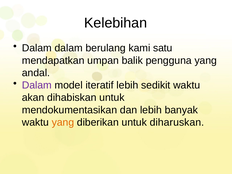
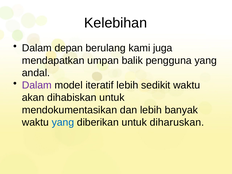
Dalam dalam: dalam -> depan
satu: satu -> juga
yang at (63, 122) colour: orange -> blue
